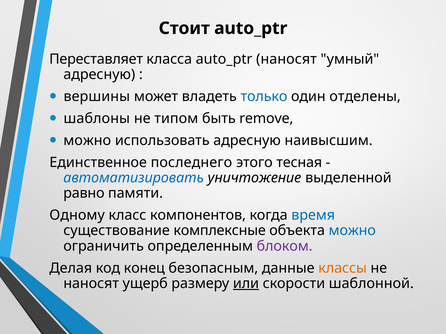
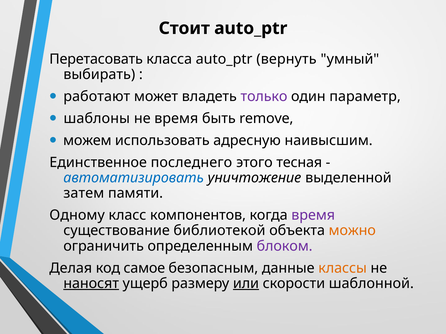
Переставляет: Переставляет -> Перетасовать
auto_ptr наносят: наносят -> вернуть
адресную at (99, 74): адресную -> выбирать
вершины: вершины -> работают
только colour: blue -> purple
отделены: отделены -> параметр
не типом: типом -> время
можно at (87, 141): можно -> можем
равно: равно -> затем
время at (313, 216) colour: blue -> purple
комплексные: комплексные -> библиотекой
можно at (352, 231) colour: blue -> orange
конец: конец -> самое
наносят at (91, 284) underline: none -> present
